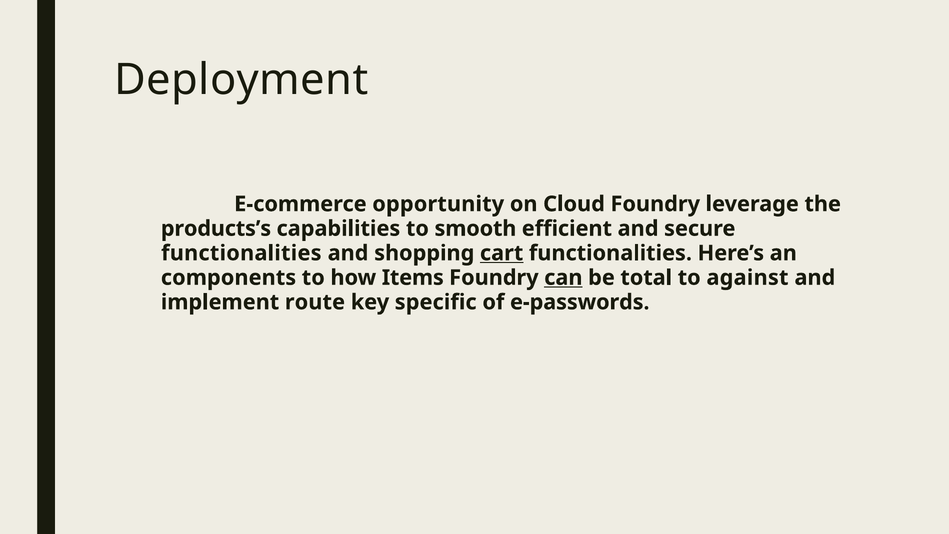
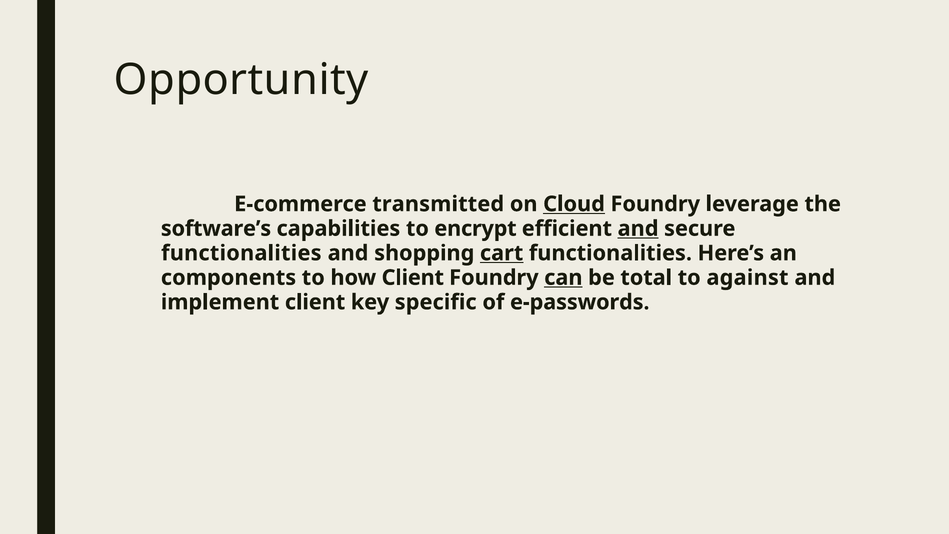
Deployment: Deployment -> Opportunity
opportunity: opportunity -> transmitted
Cloud underline: none -> present
products’s: products’s -> software’s
smooth: smooth -> encrypt
and at (638, 229) underline: none -> present
how Items: Items -> Client
implement route: route -> client
